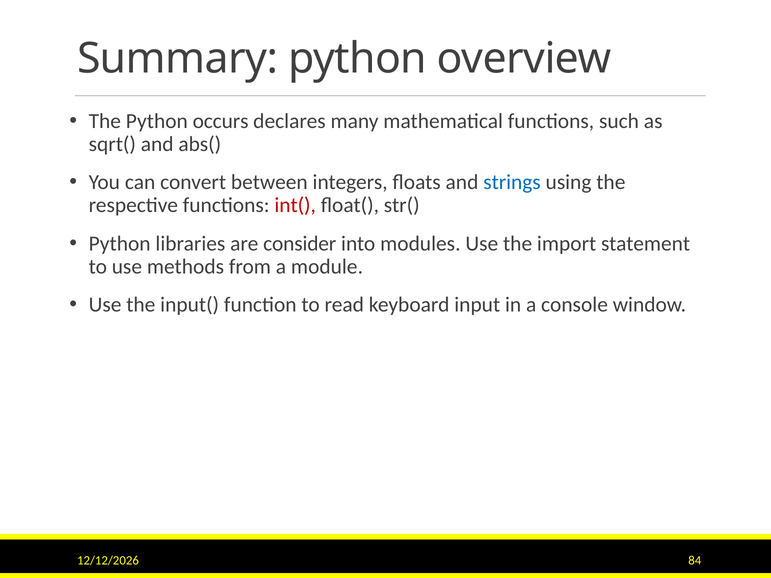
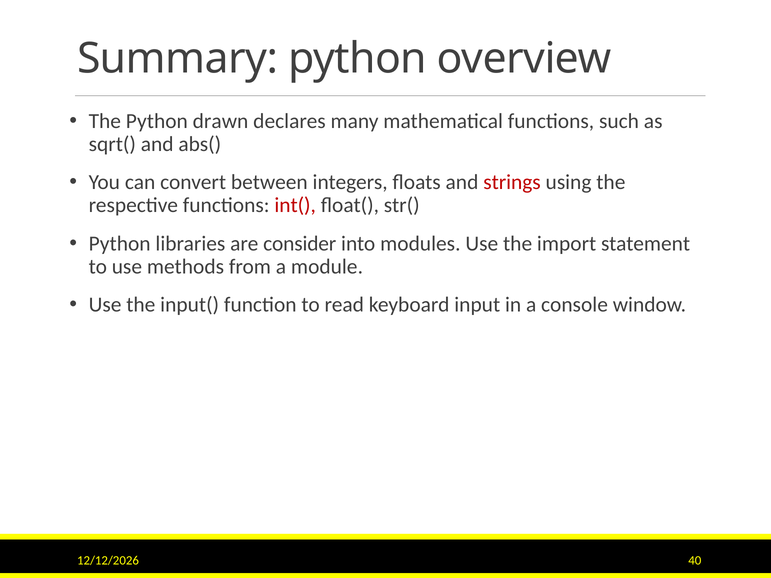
occurs: occurs -> drawn
strings colour: blue -> red
84: 84 -> 40
